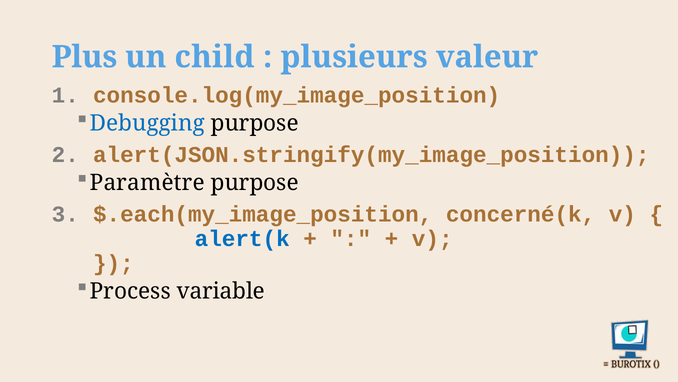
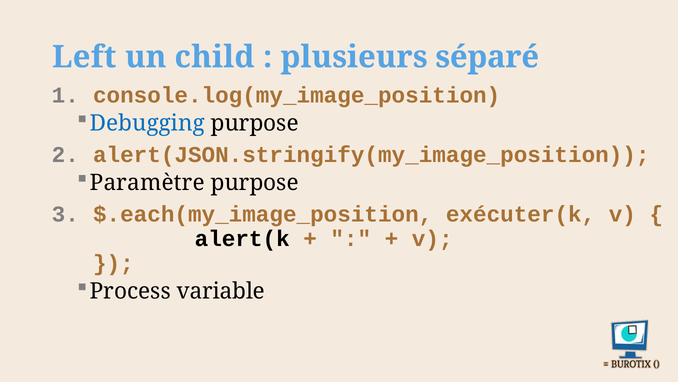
Plus: Plus -> Left
valeur: valeur -> séparé
concerné(k: concerné(k -> exécuter(k
alert(k colour: blue -> black
